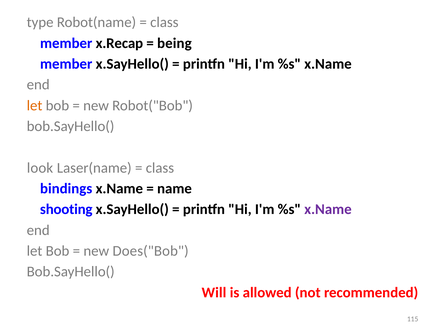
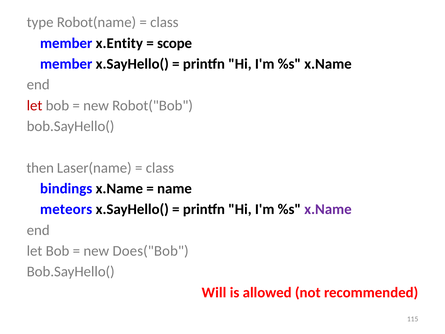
x.Recap: x.Recap -> x.Entity
being: being -> scope
let at (35, 105) colour: orange -> red
look: look -> then
shooting: shooting -> meteors
